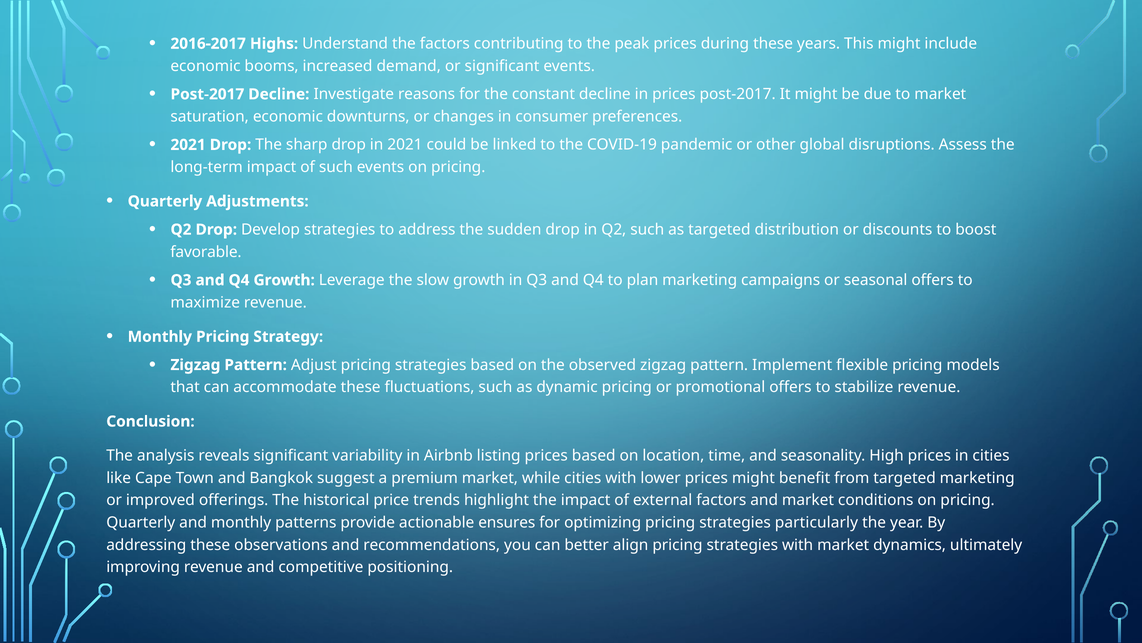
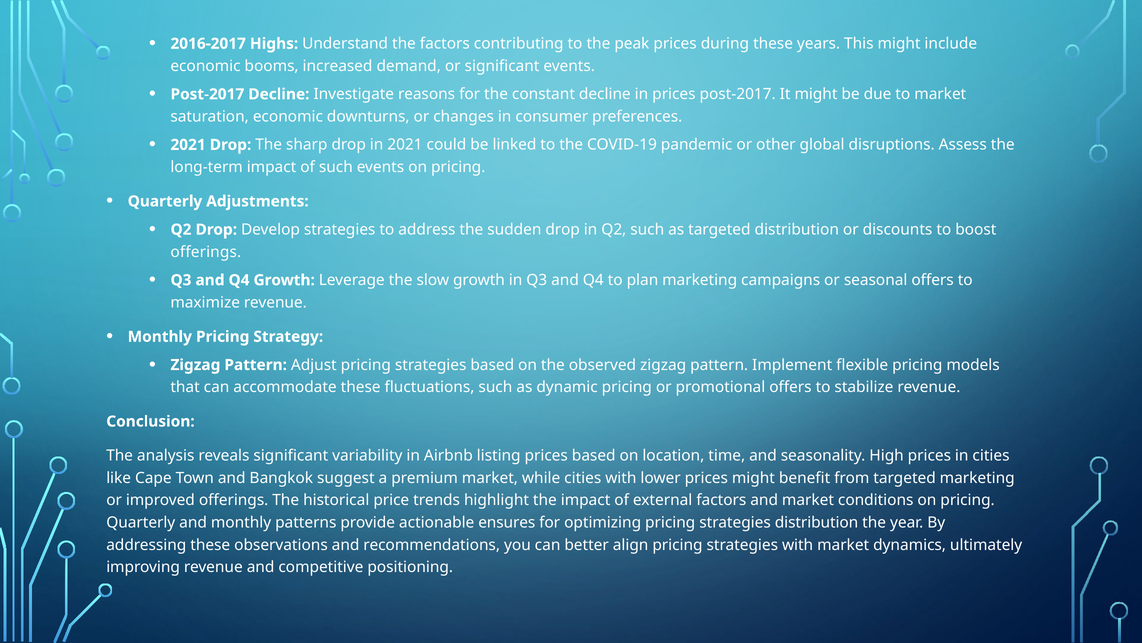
favorable at (206, 252): favorable -> offerings
strategies particularly: particularly -> distribution
